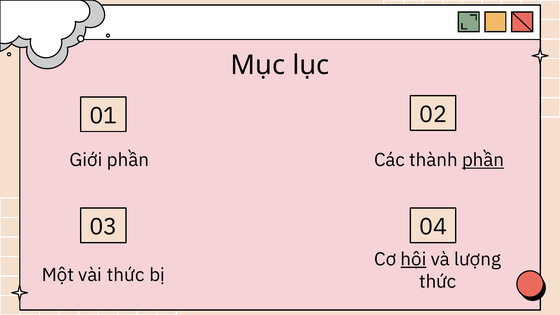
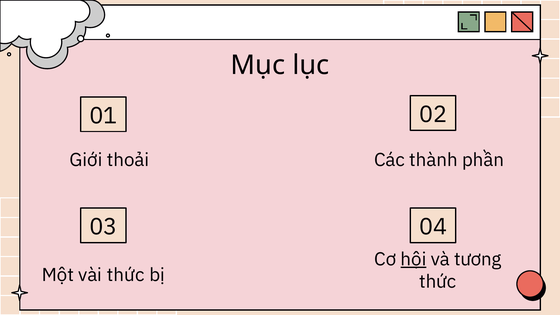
Giới phần: phần -> thoải
phần at (483, 160) underline: present -> none
lượng: lượng -> tương
